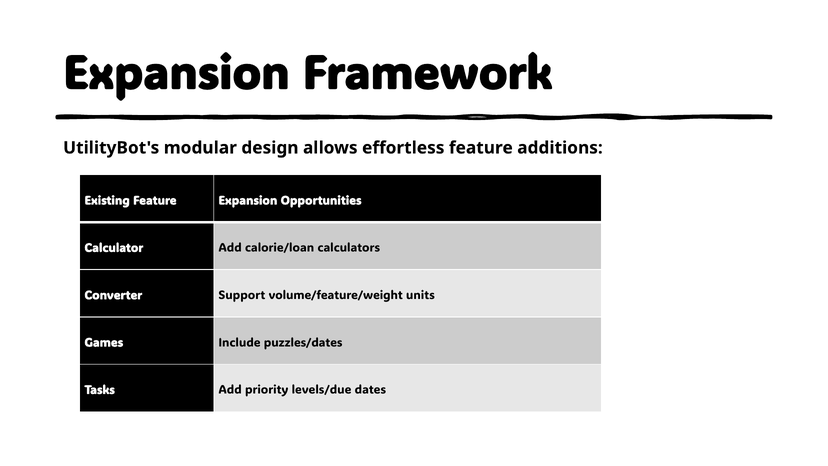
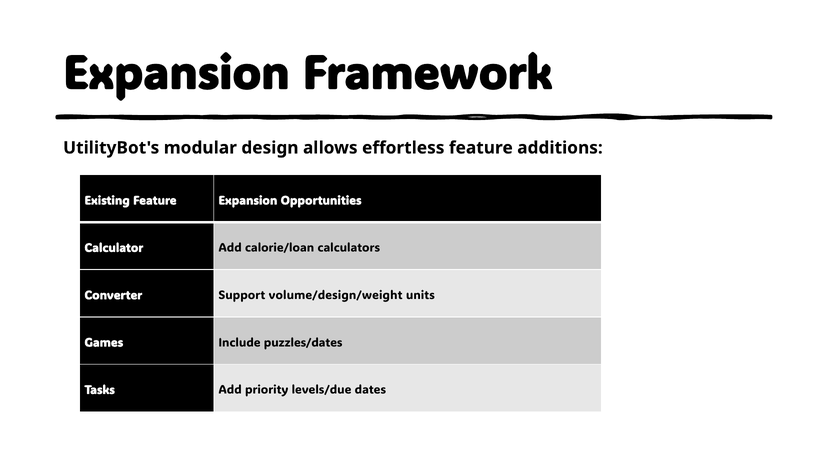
volume/feature/weight: volume/feature/weight -> volume/design/weight
